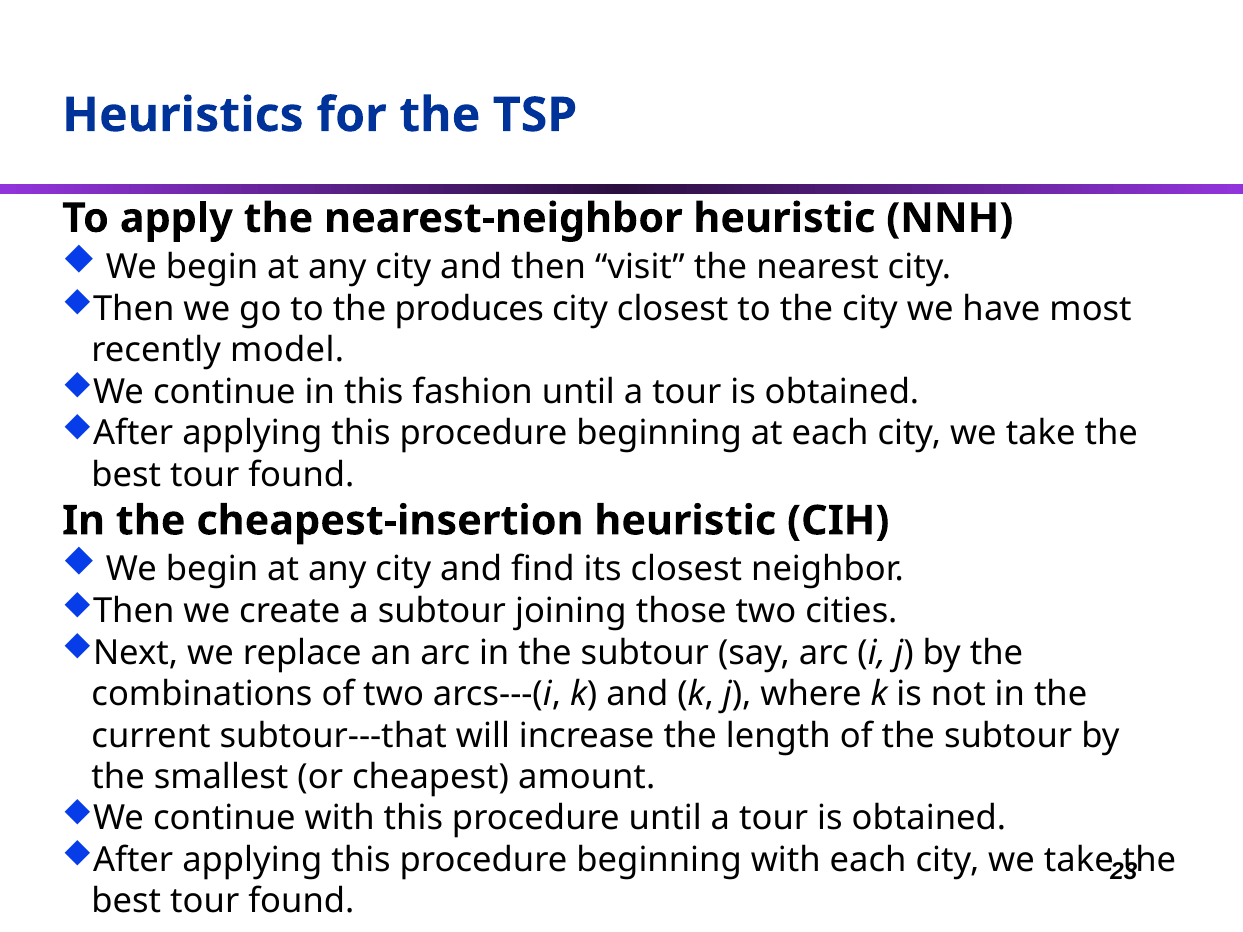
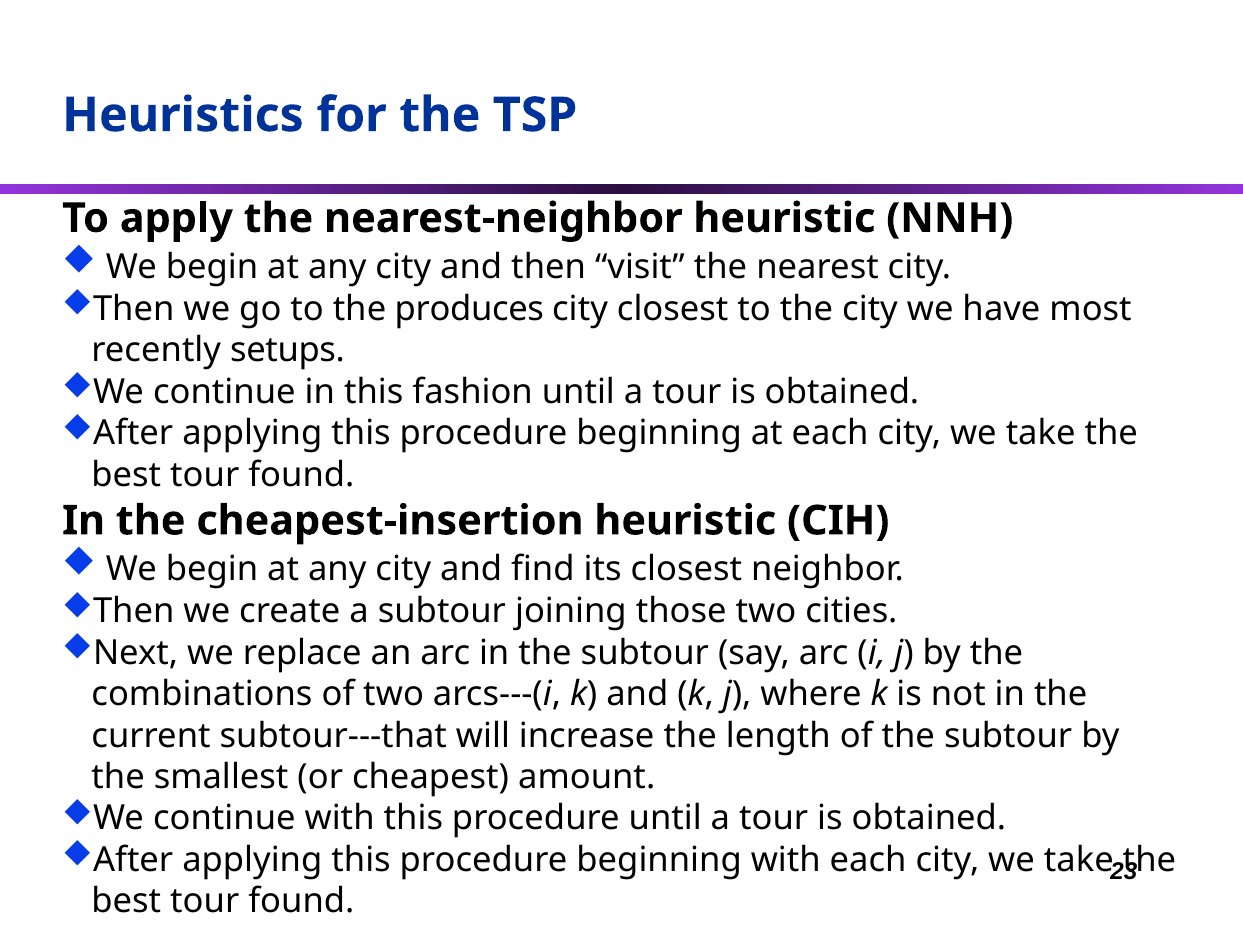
model: model -> setups
